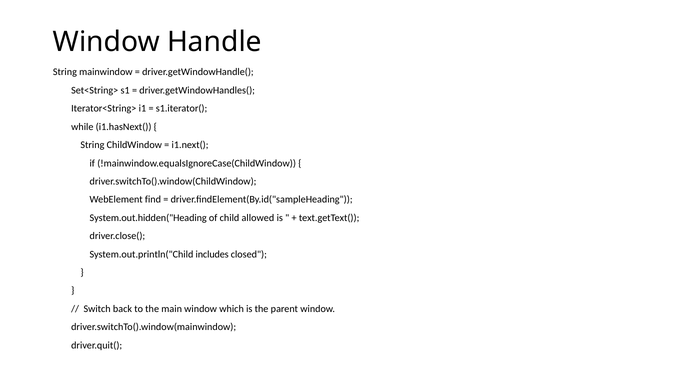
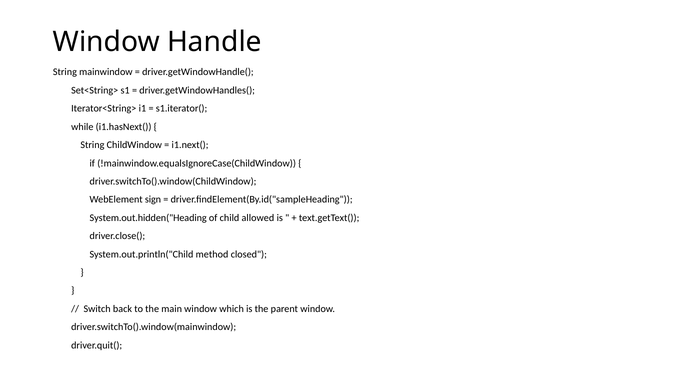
find: find -> sign
includes: includes -> method
